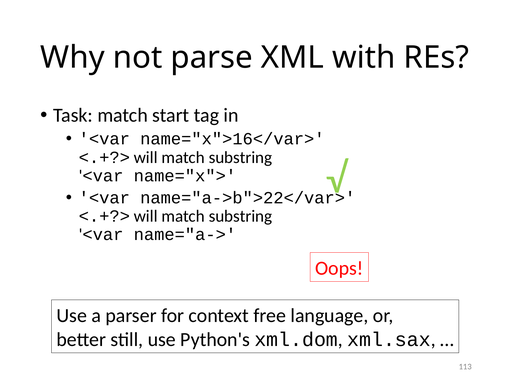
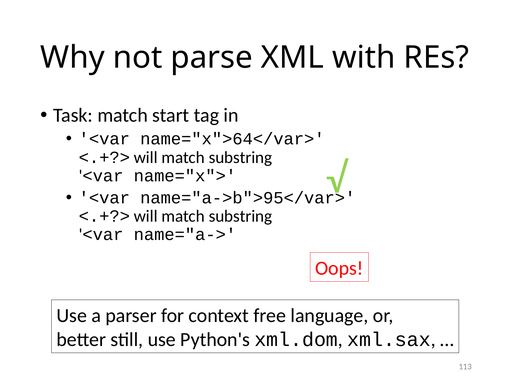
name="x">16</var>: name="x">16</var> -> name="x">64</var>
name="a->b">22</var>: name="a->b">22</var> -> name="a->b">95</var>
